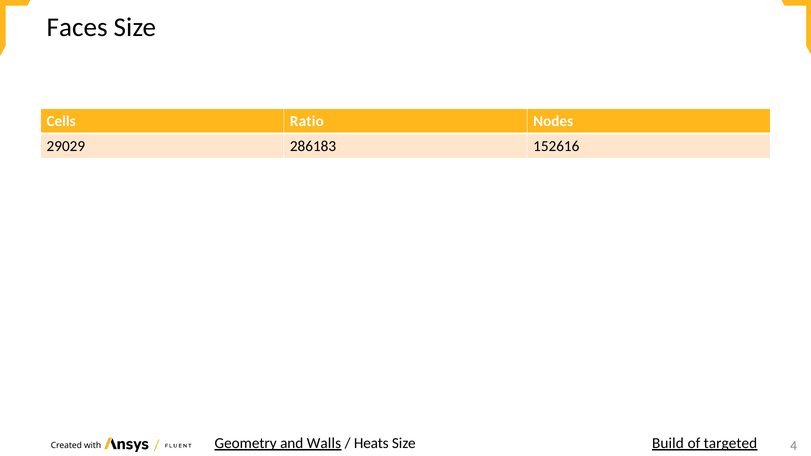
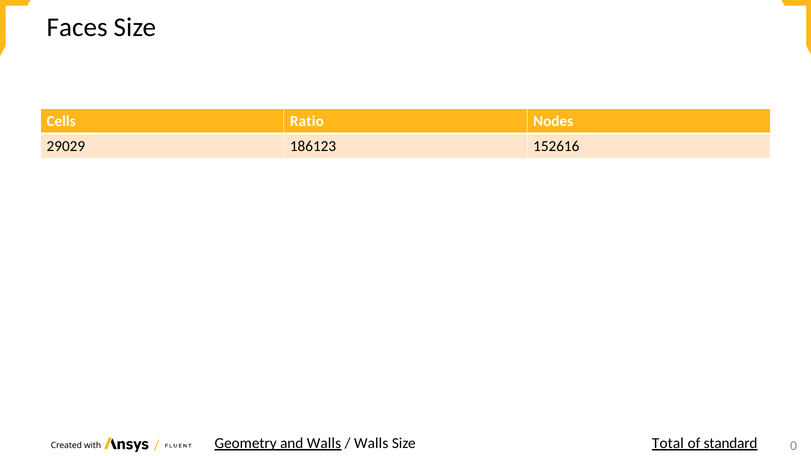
286183: 286183 -> 186123
Heats at (371, 443): Heats -> Walls
Build: Build -> Total
targeted: targeted -> standard
4: 4 -> 0
